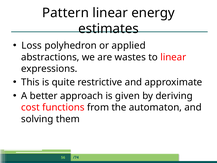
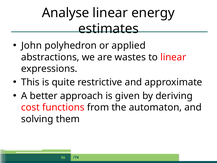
Pattern: Pattern -> Analyse
Loss: Loss -> John
